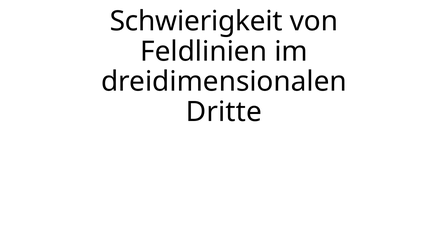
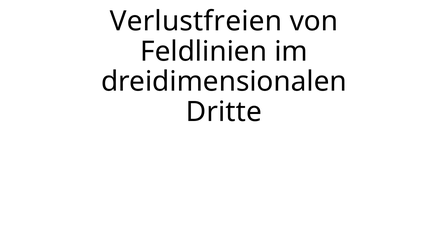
Schwierigkeit: Schwierigkeit -> Verlustfreien
